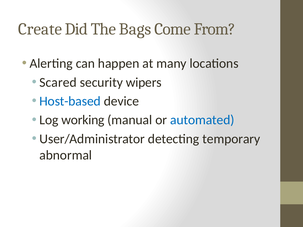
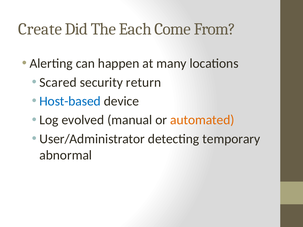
Bags: Bags -> Each
wipers: wipers -> return
working: working -> evolved
automated colour: blue -> orange
